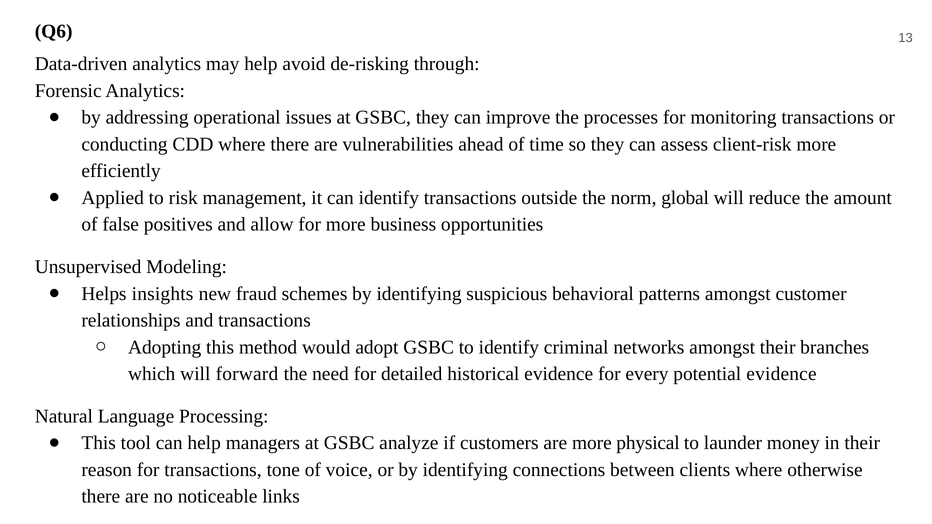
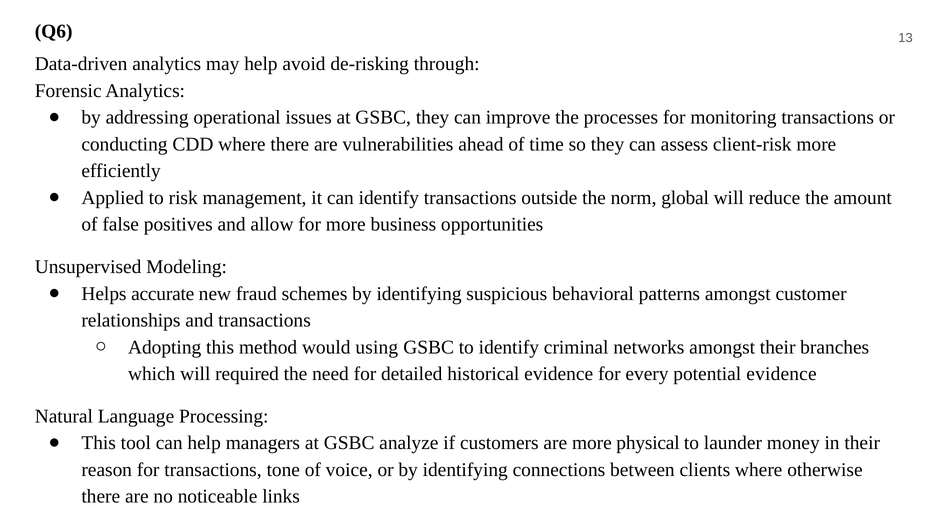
insights: insights -> accurate
adopt: adopt -> using
forward: forward -> required
